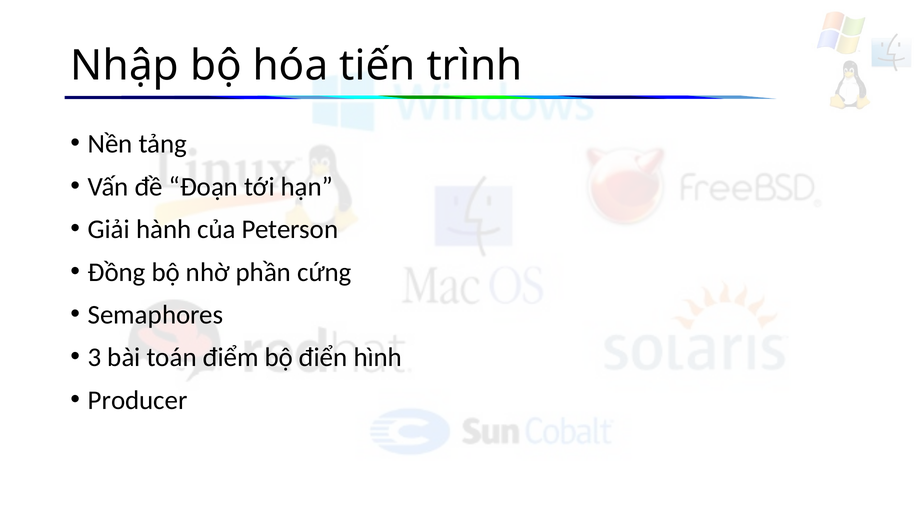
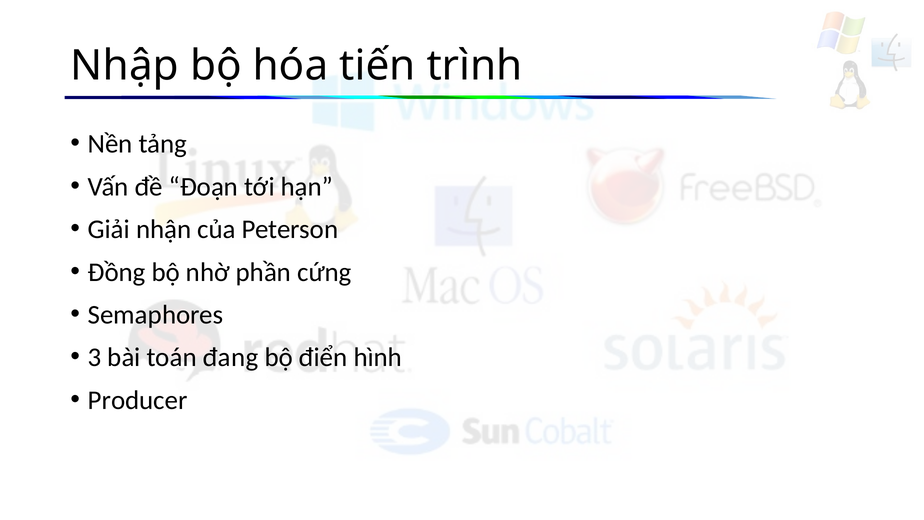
hành: hành -> nhận
điểm: điểm -> đang
